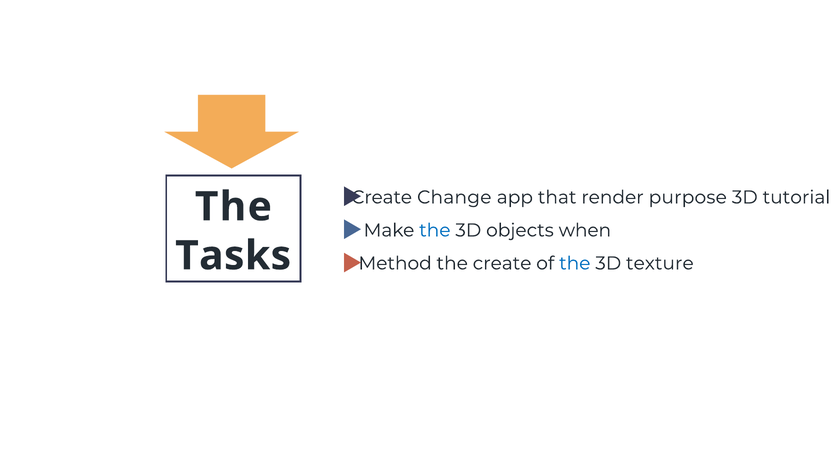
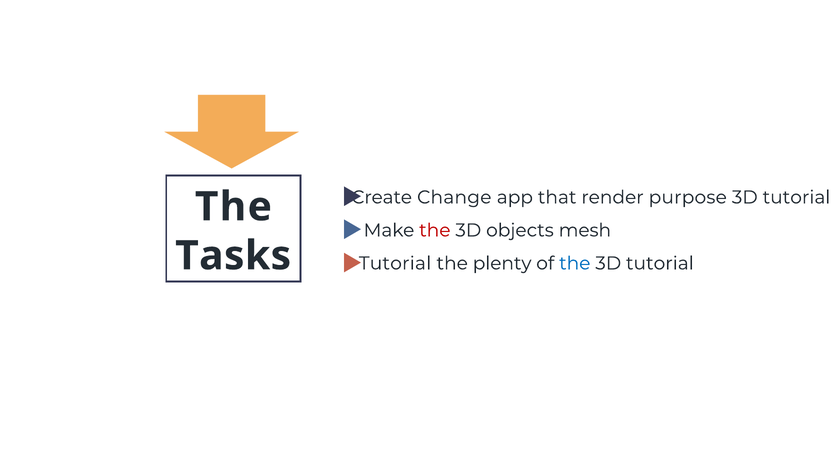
the at (435, 231) colour: blue -> red
when: when -> mesh
Method at (395, 264): Method -> Tutorial
the create: create -> plenty
texture at (660, 264): texture -> tutorial
